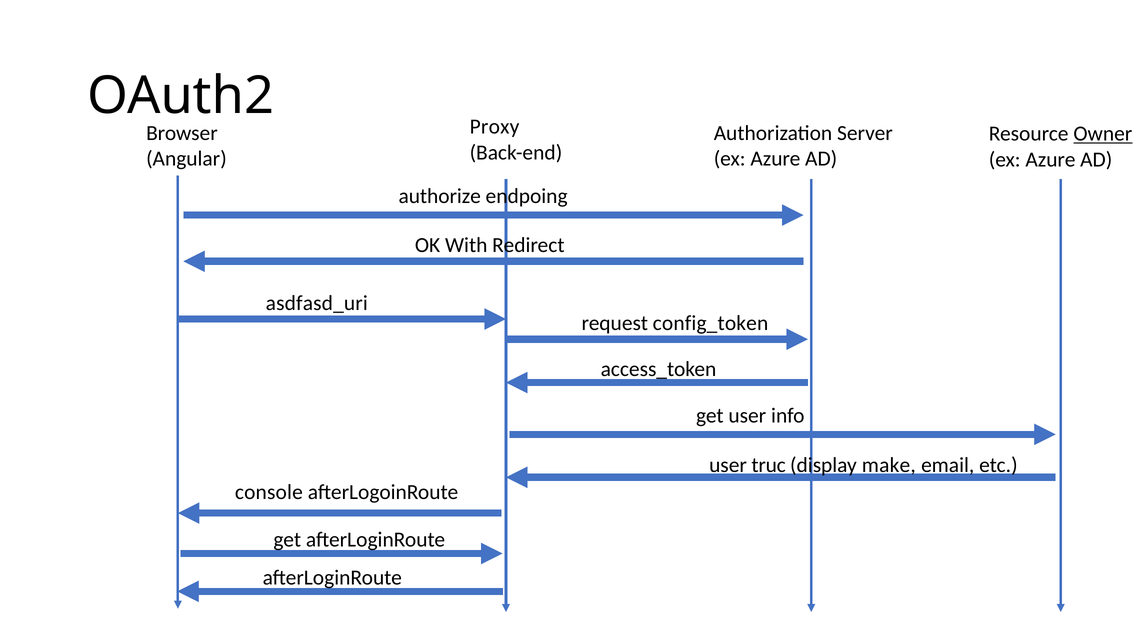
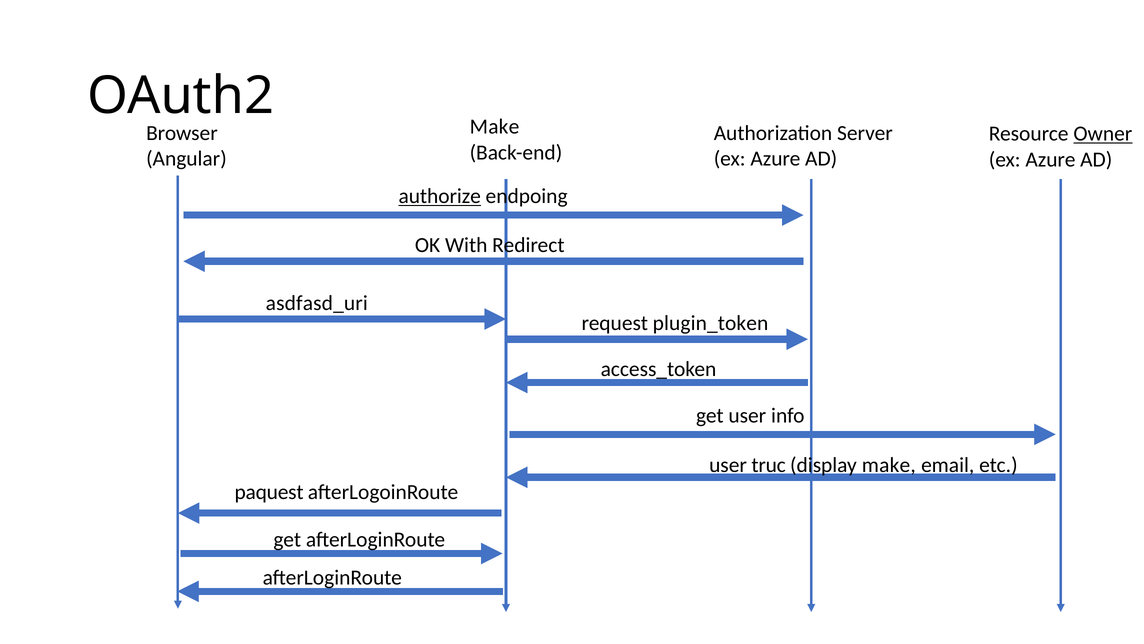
Proxy at (495, 127): Proxy -> Make
authorize underline: none -> present
config_token: config_token -> plugin_token
console: console -> paquest
